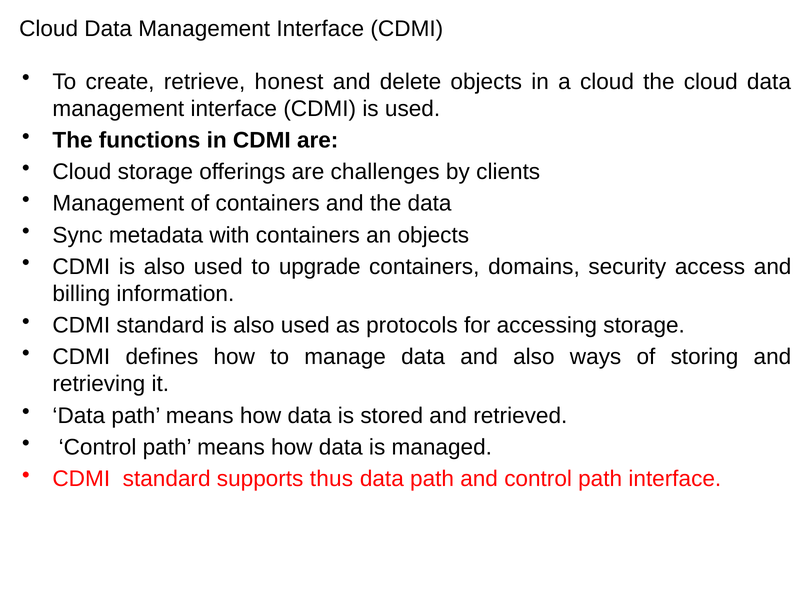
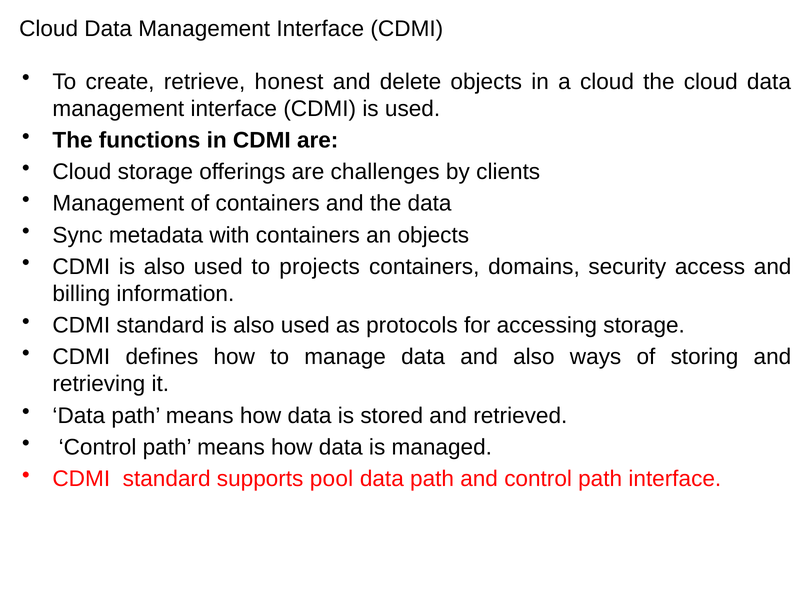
upgrade: upgrade -> projects
thus: thus -> pool
